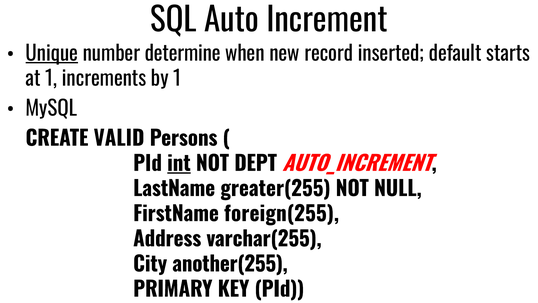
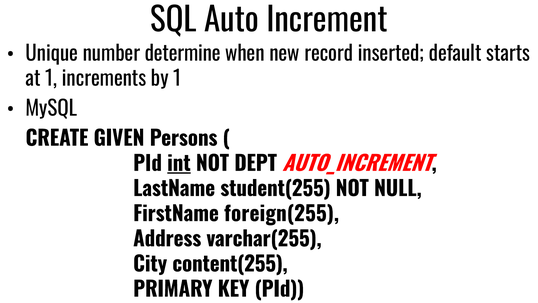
Unique underline: present -> none
VALID: VALID -> GIVEN
greater(255: greater(255 -> student(255
another(255: another(255 -> content(255
